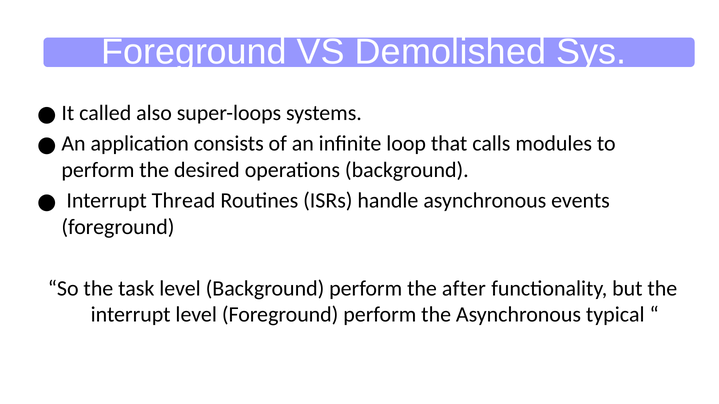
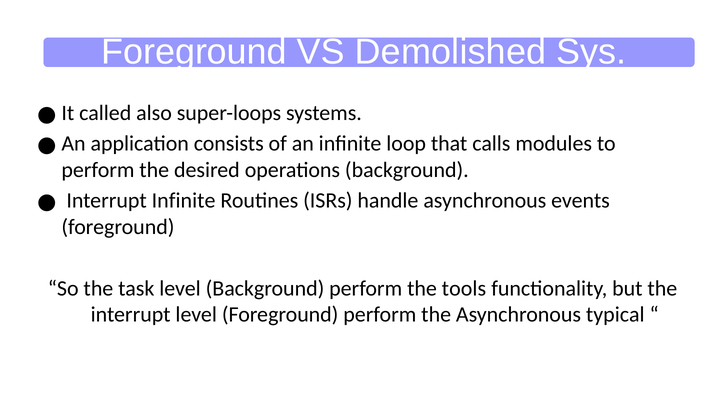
Interrupt Thread: Thread -> Infinite
after: after -> tools
